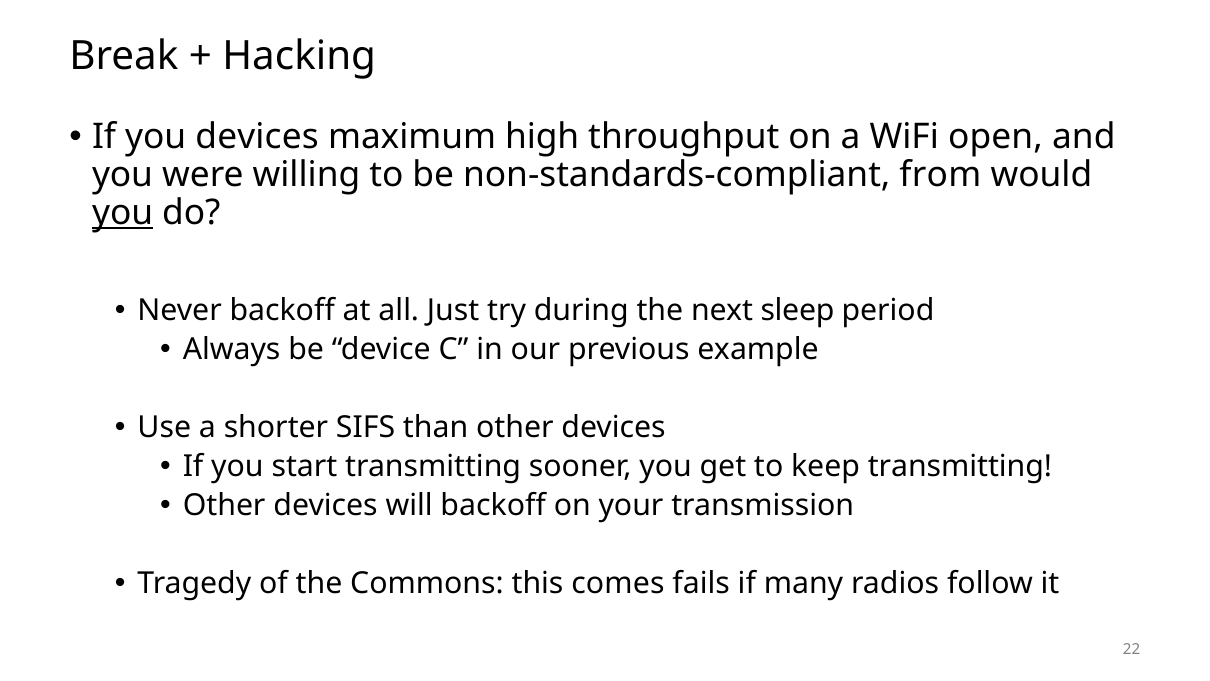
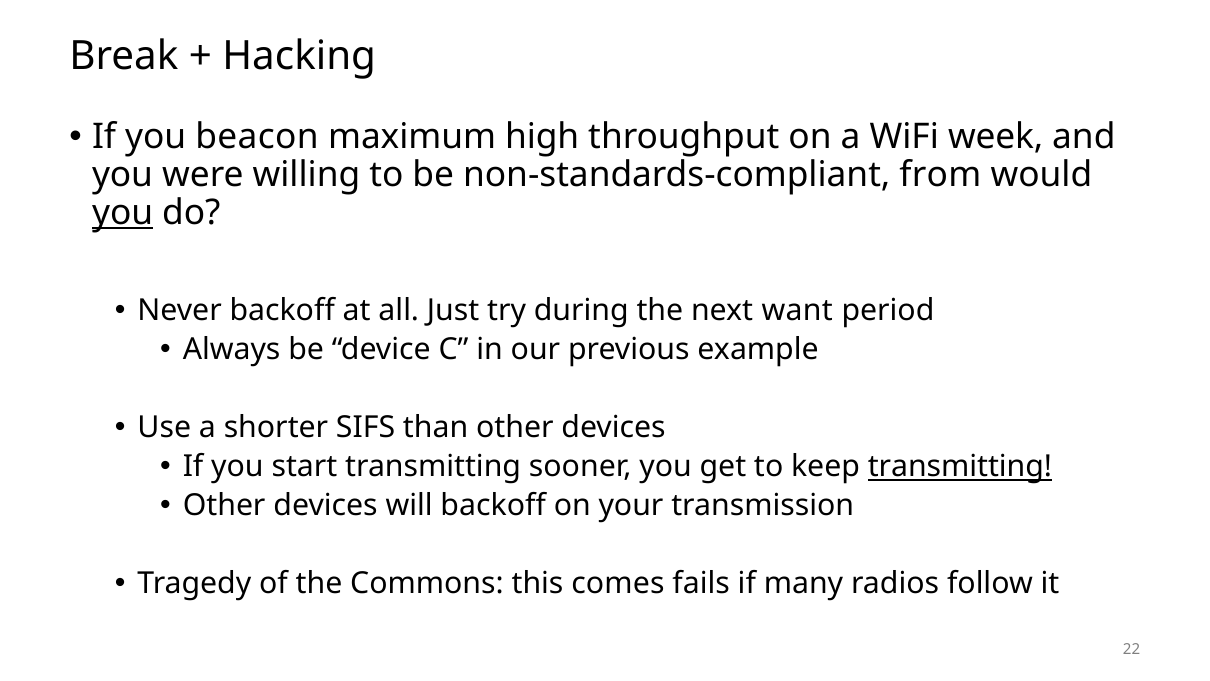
you devices: devices -> beacon
open: open -> week
sleep: sleep -> want
transmitting at (960, 466) underline: none -> present
